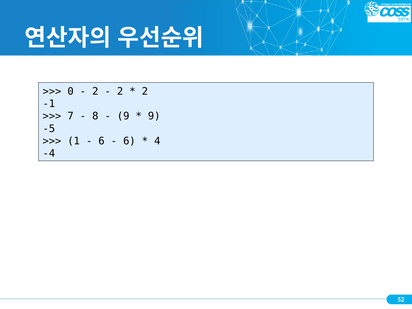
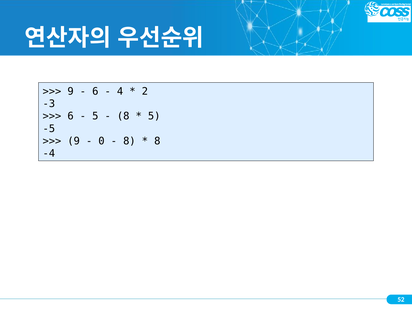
0 at (71, 92): 0 -> 9
2 at (95, 92): 2 -> 6
2 at (120, 92): 2 -> 4
-1: -1 -> -3
7 at (71, 116): 7 -> 6
8 at (95, 116): 8 -> 5
9 at (123, 116): 9 -> 8
9 at (154, 116): 9 -> 5
1 at (74, 141): 1 -> 9
6 at (101, 141): 6 -> 0
6 at (129, 141): 6 -> 8
4 at (157, 141): 4 -> 8
